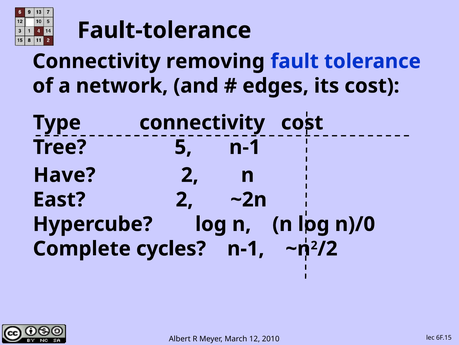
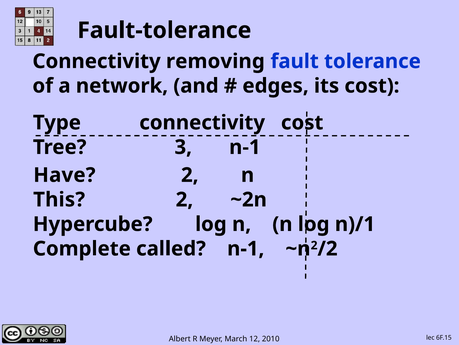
5: 5 -> 3
East: East -> This
n)/0: n)/0 -> n)/1
cycles: cycles -> called
